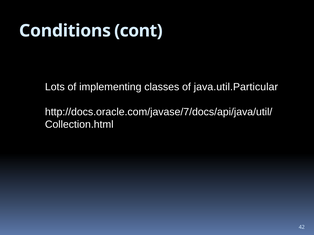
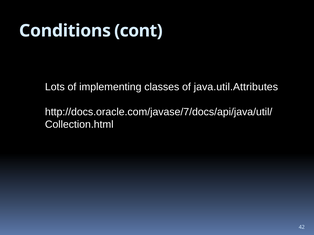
java.util.Particular: java.util.Particular -> java.util.Attributes
